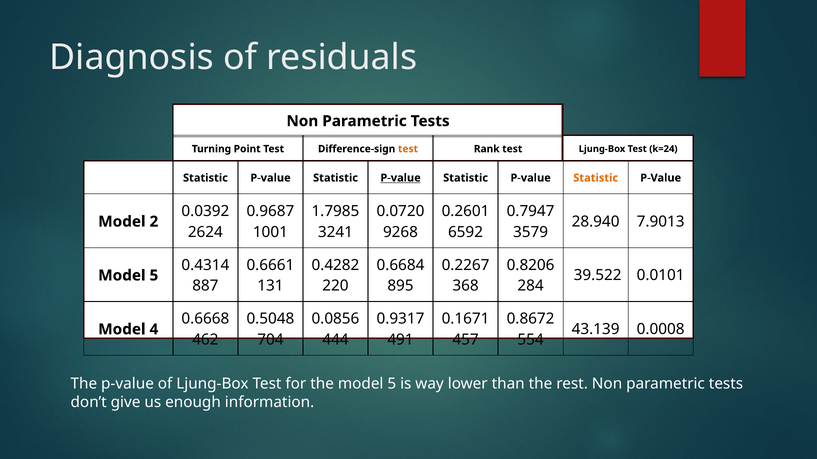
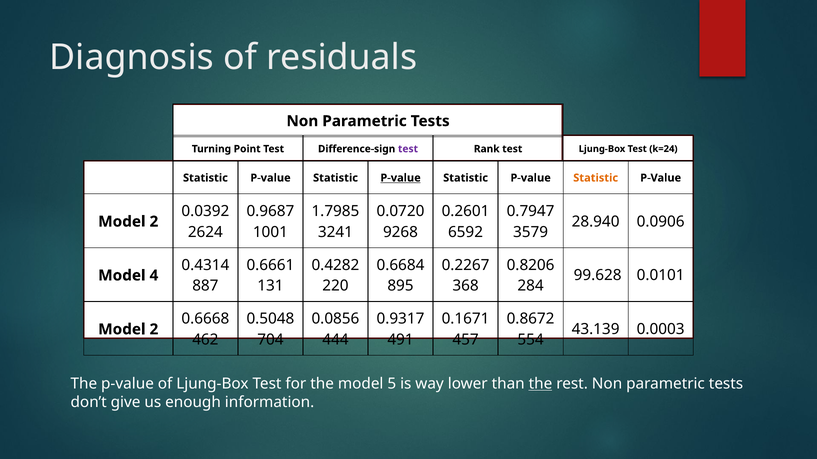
test at (408, 149) colour: orange -> purple
7.9013: 7.9013 -> 0.0906
39.522: 39.522 -> 99.628
5 at (154, 276): 5 -> 4
0.0008: 0.0008 -> 0.0003
4 at (154, 330): 4 -> 2
the at (540, 384) underline: none -> present
